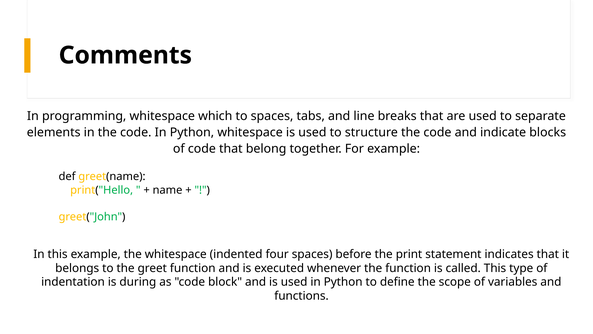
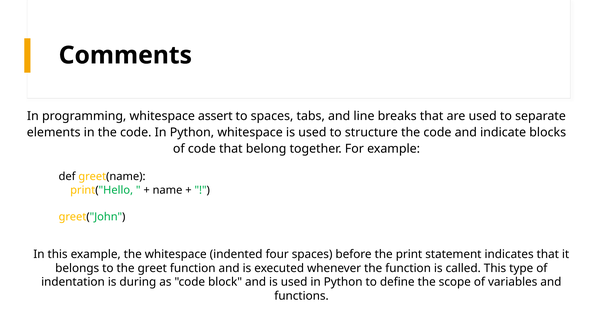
which: which -> assert
